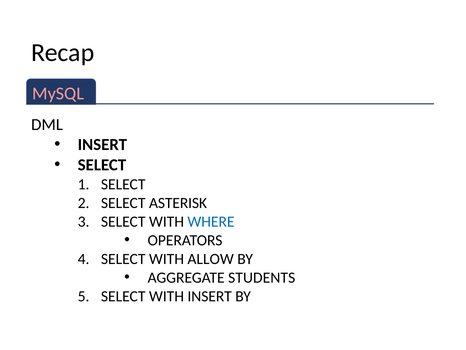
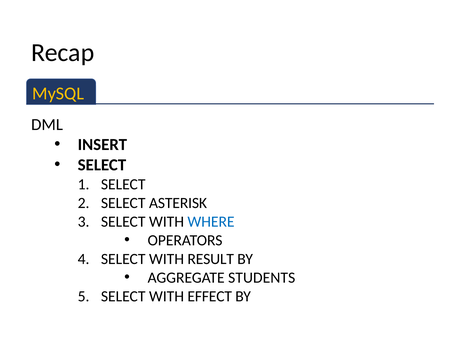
MySQL colour: pink -> yellow
ALLOW: ALLOW -> RESULT
WITH INSERT: INSERT -> EFFECT
